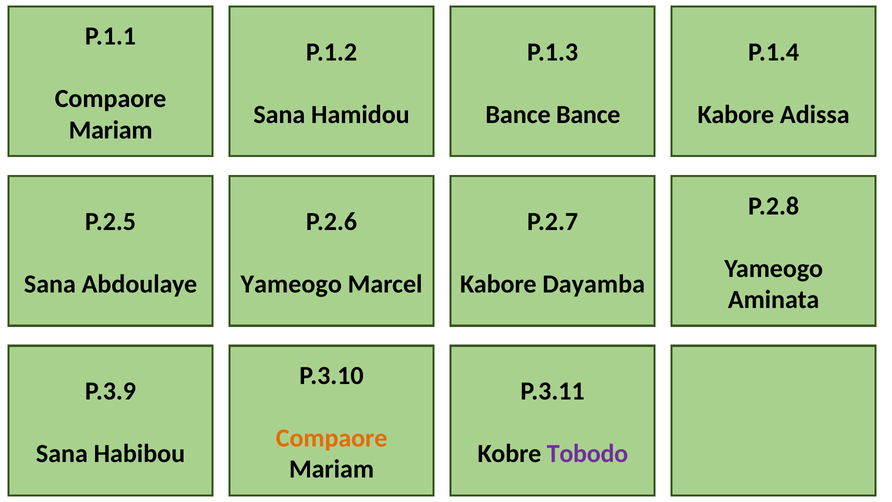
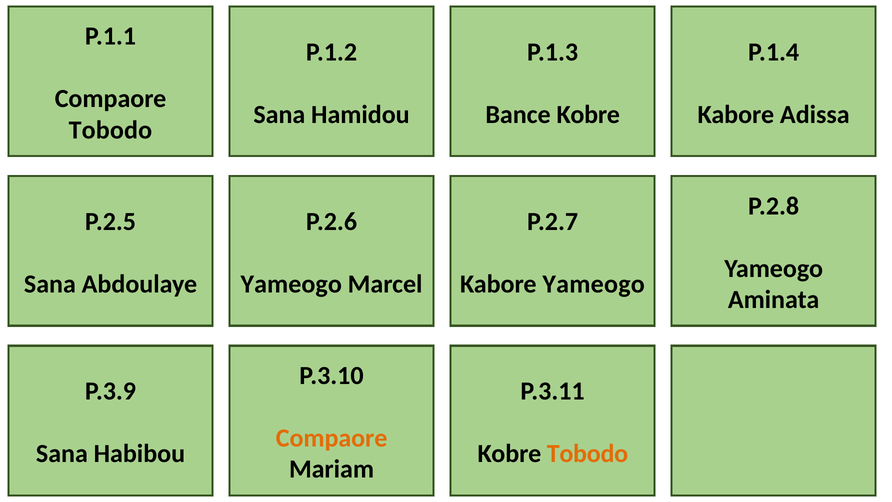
Bance Bance: Bance -> Kobre
Mariam at (111, 130): Mariam -> Tobodo
Kabore Dayamba: Dayamba -> Yameogo
Tobodo at (587, 453) colour: purple -> orange
